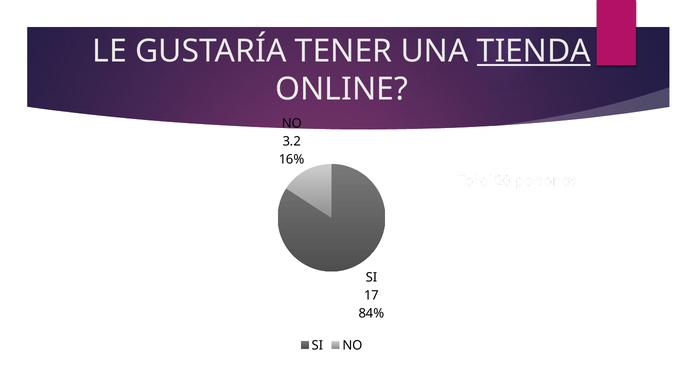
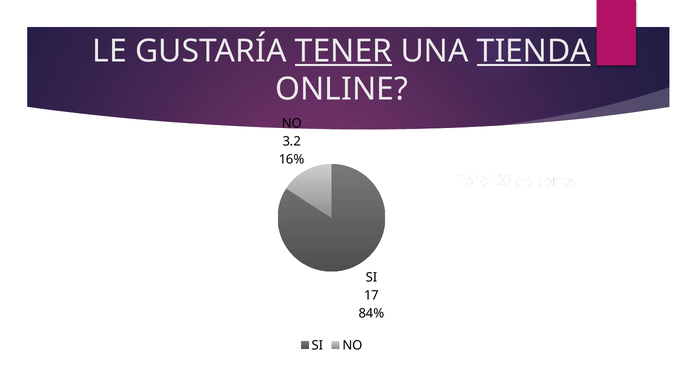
TENER underline: none -> present
